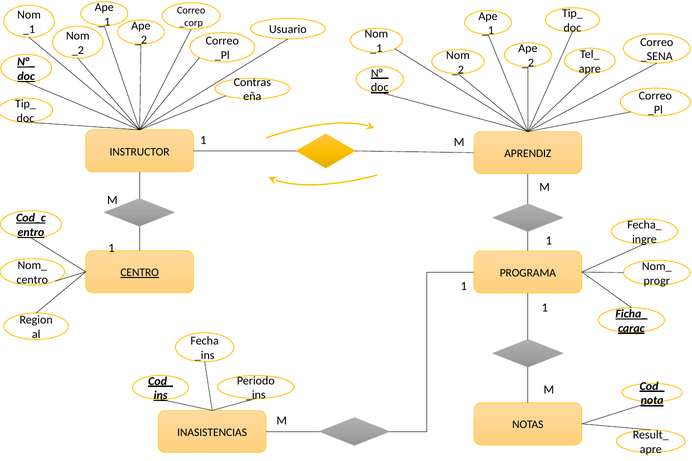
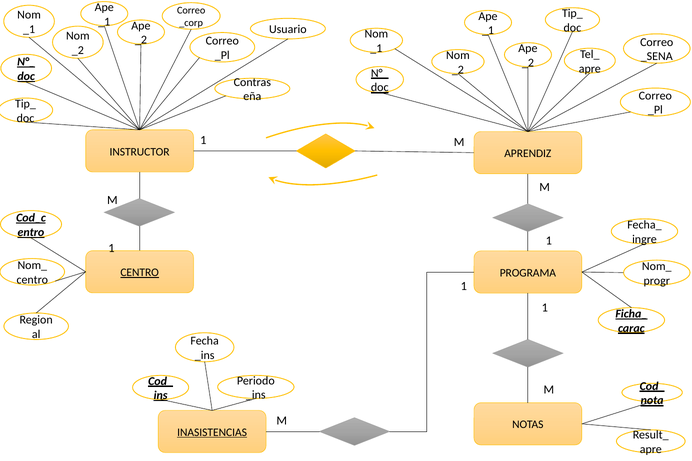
INASISTENCIAS underline: none -> present
